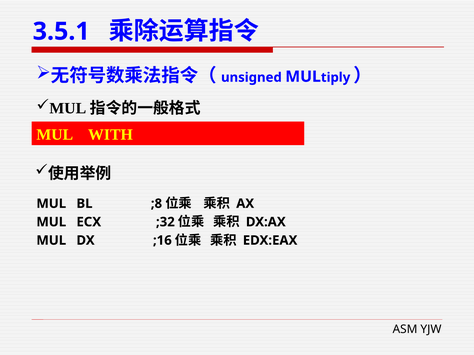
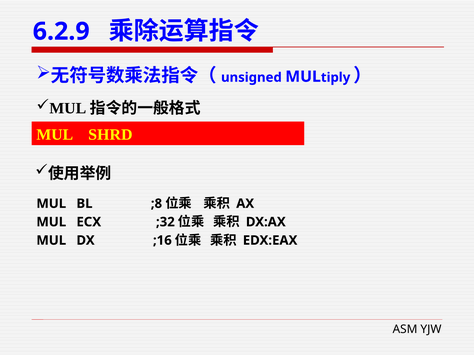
3.5.1: 3.5.1 -> 6.2.9
WITH: WITH -> SHRD
